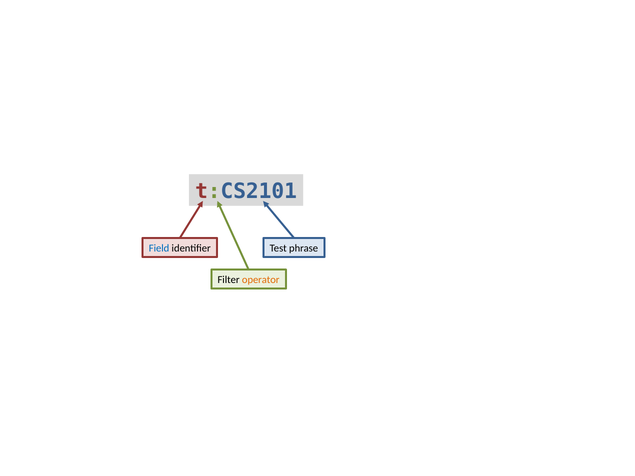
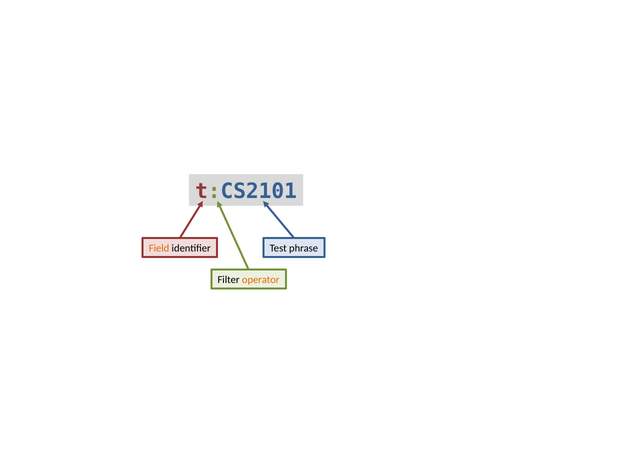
Field colour: blue -> orange
